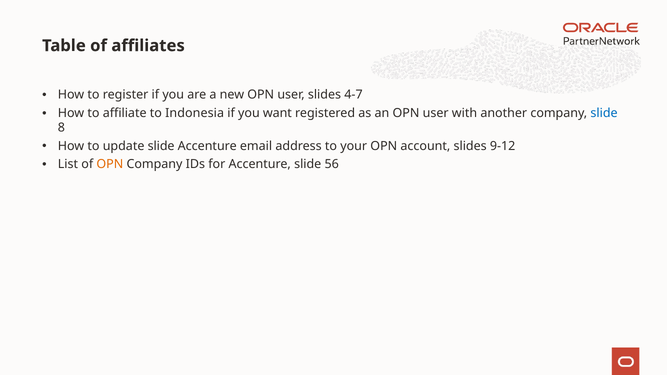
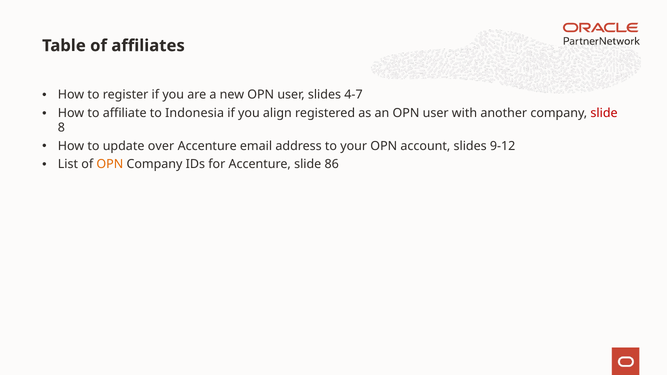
want: want -> align
slide at (604, 113) colour: blue -> red
update slide: slide -> over
56: 56 -> 86
